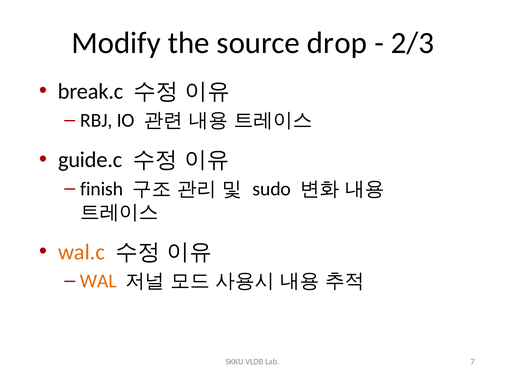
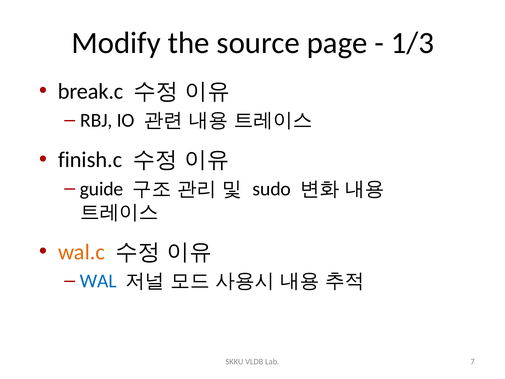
drop: drop -> page
2/3: 2/3 -> 1/3
guide.c: guide.c -> finish.c
finish: finish -> guide
WAL colour: orange -> blue
